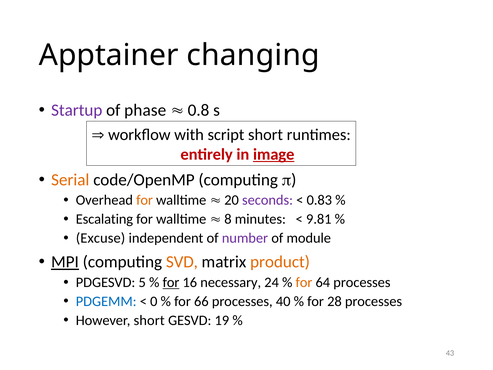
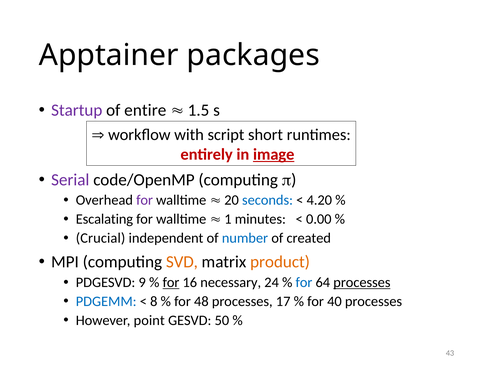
changing: changing -> packages
phase: phase -> entire
0.8: 0.8 -> 1.5
Serial colour: orange -> purple
for at (145, 200) colour: orange -> purple
seconds colour: purple -> blue
0.83: 0.83 -> 4.20
8: 8 -> 1
9.81: 9.81 -> 0.00
Excuse: Excuse -> Crucial
number colour: purple -> blue
module: module -> created
MPI underline: present -> none
5: 5 -> 9
for at (304, 282) colour: orange -> blue
processes at (362, 282) underline: none -> present
0: 0 -> 8
66: 66 -> 48
40: 40 -> 17
28: 28 -> 40
However short: short -> point
19: 19 -> 50
